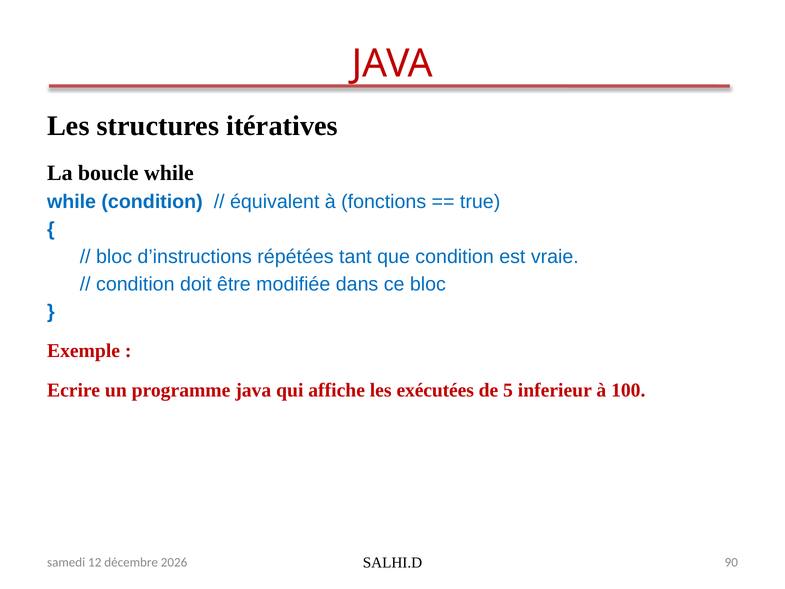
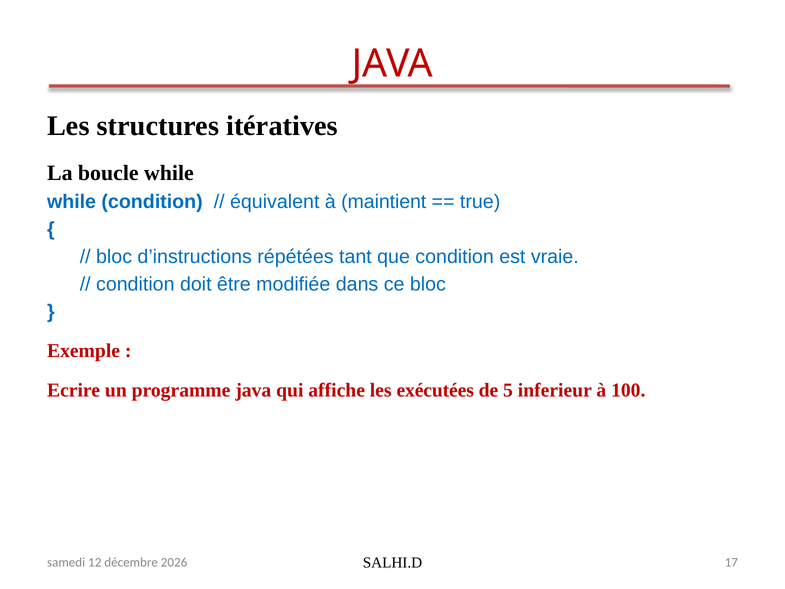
fonctions: fonctions -> maintient
90: 90 -> 17
